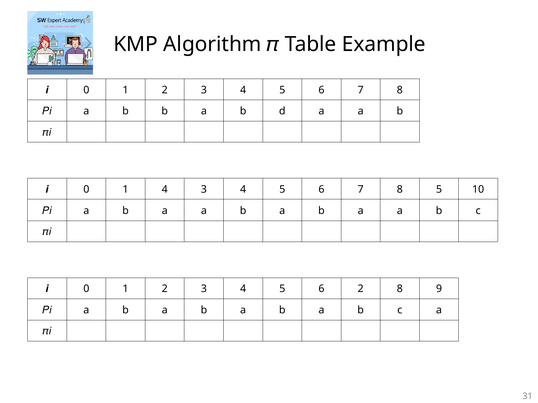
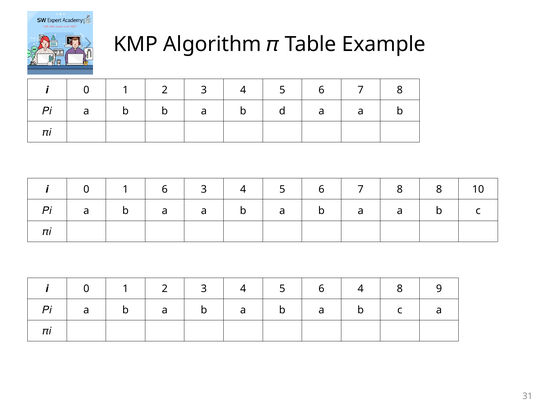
1 4: 4 -> 6
8 5: 5 -> 8
6 2: 2 -> 4
